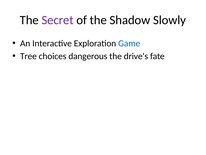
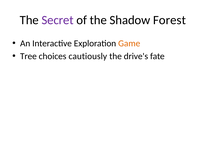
Slowly: Slowly -> Forest
Game colour: blue -> orange
dangerous: dangerous -> cautiously
